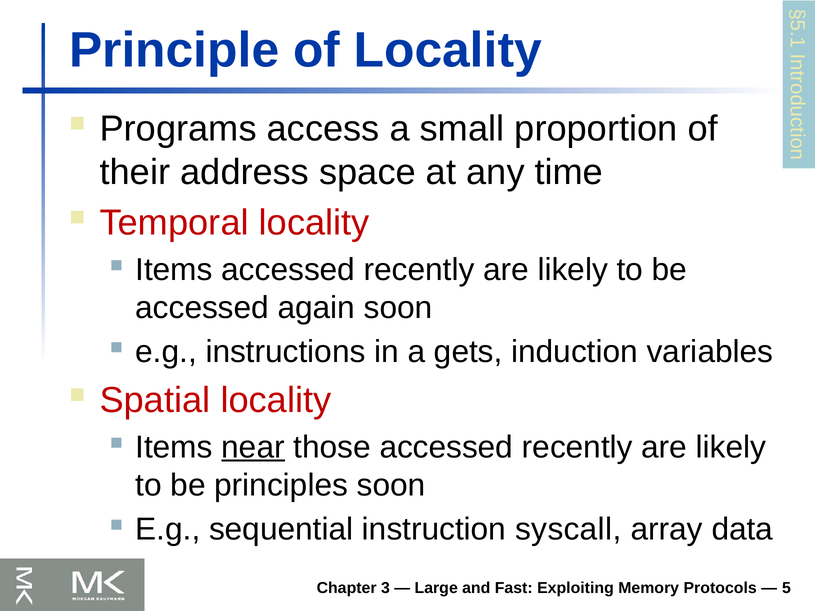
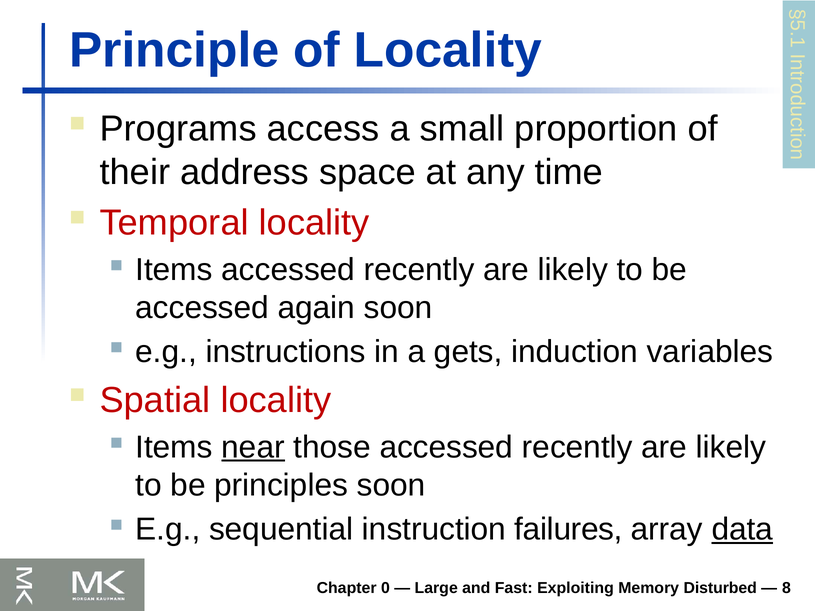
syscall: syscall -> failures
data underline: none -> present
3: 3 -> 0
Protocols: Protocols -> Disturbed
5 at (786, 588): 5 -> 8
